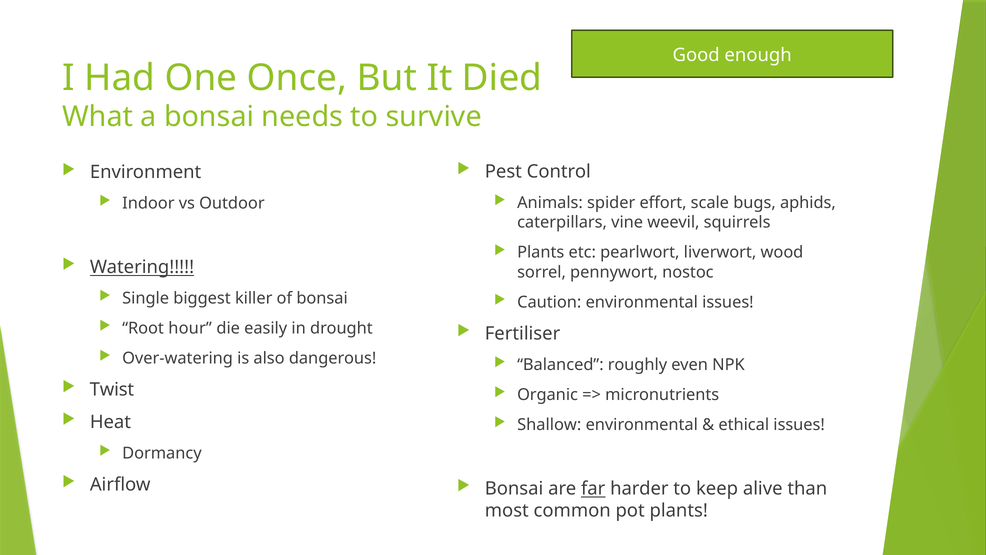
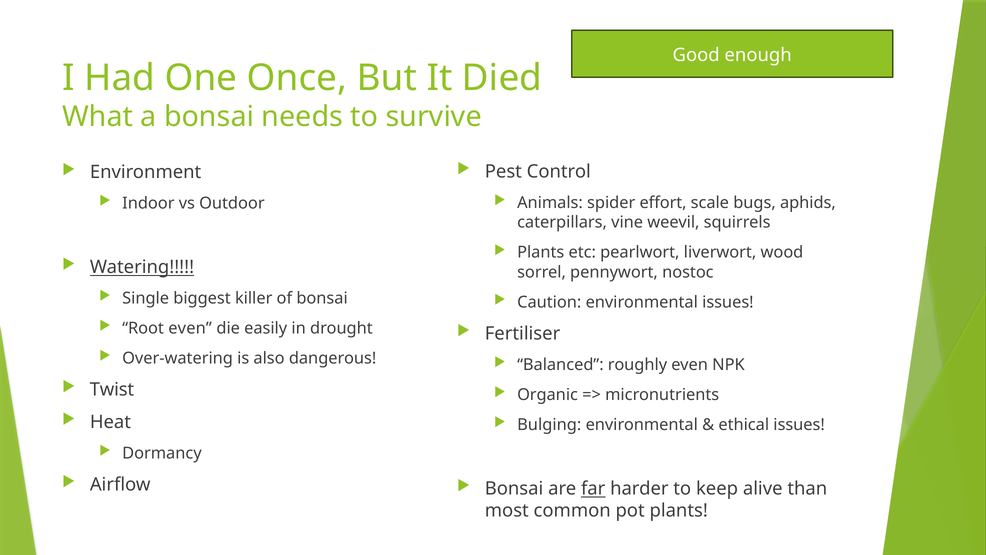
Root hour: hour -> even
Shallow: Shallow -> Bulging
